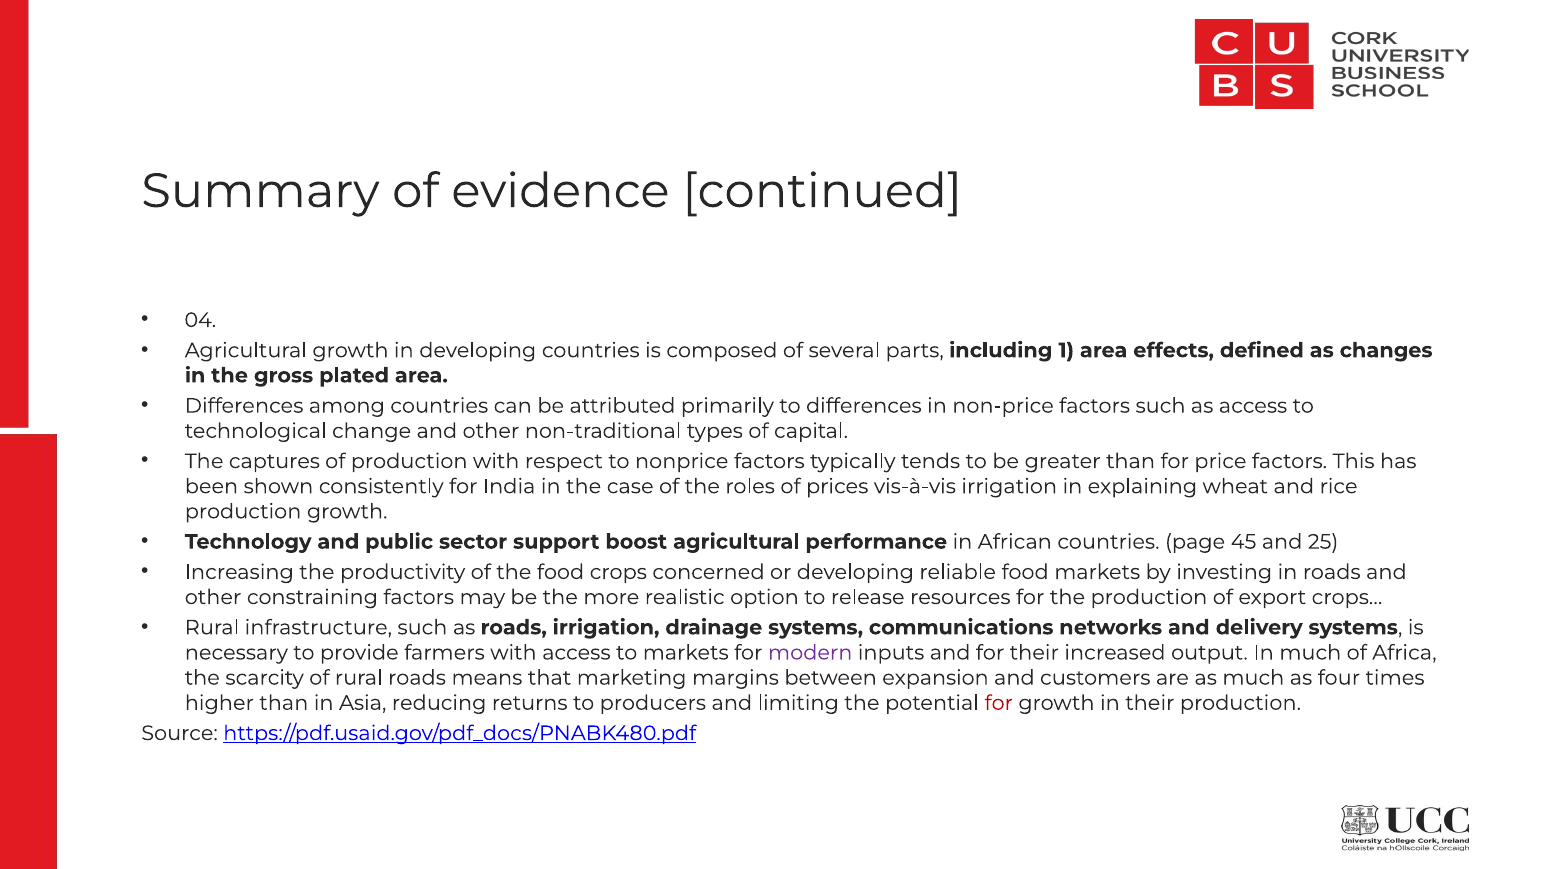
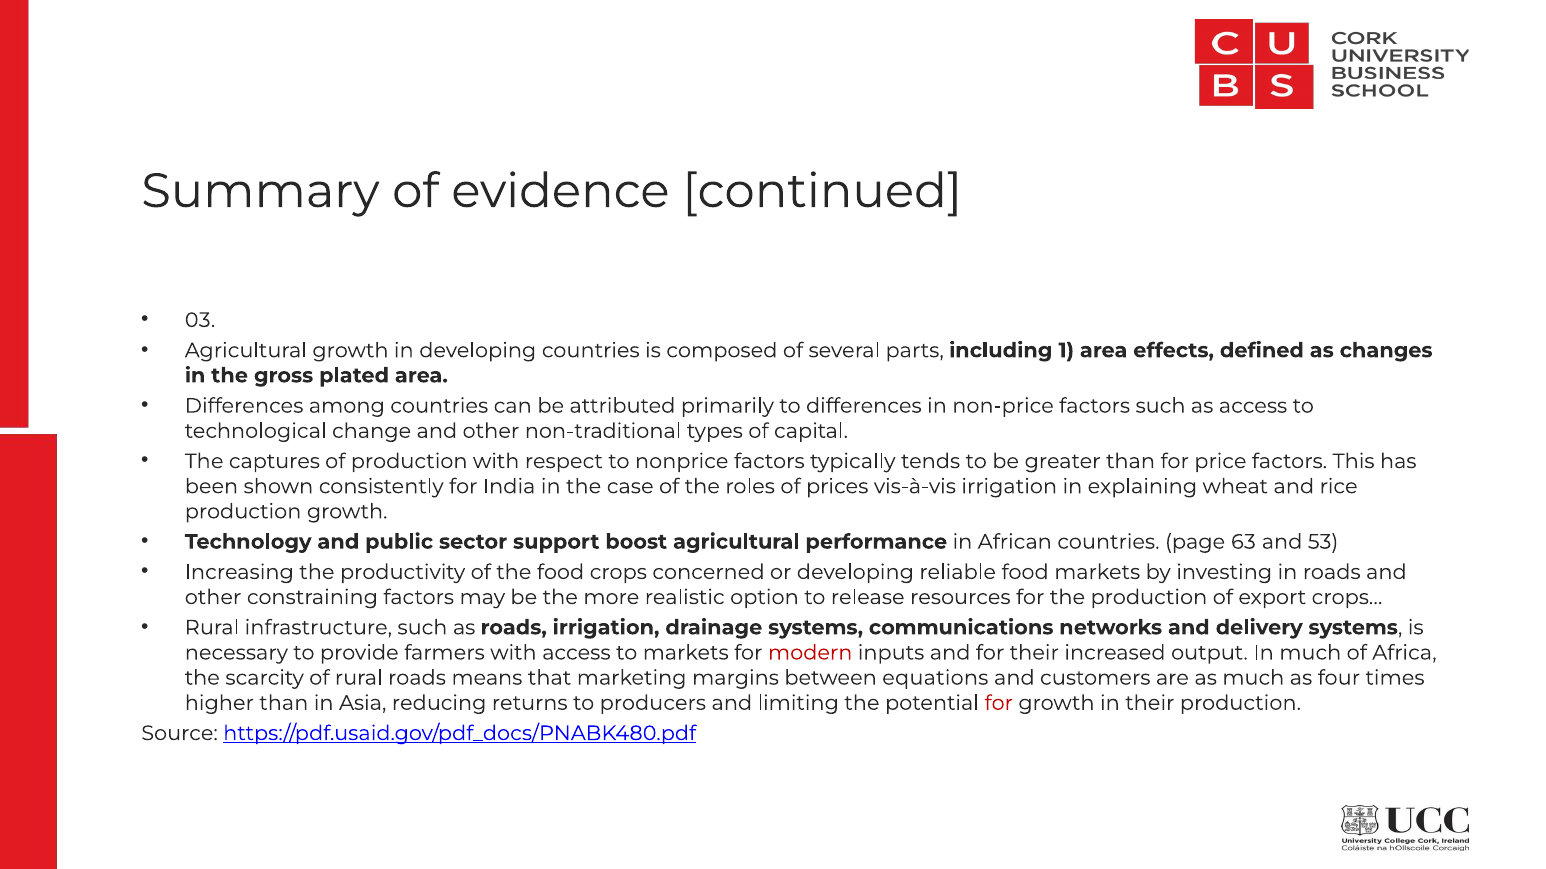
04: 04 -> 03
45: 45 -> 63
25: 25 -> 53
modern colour: purple -> red
expansion: expansion -> equations
